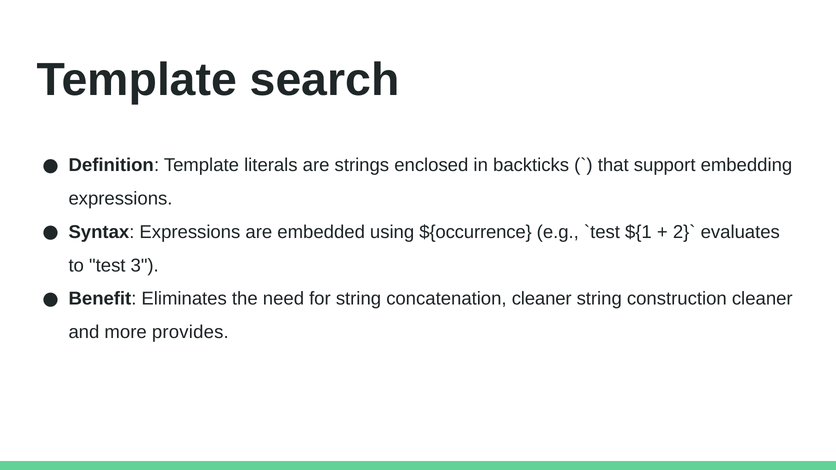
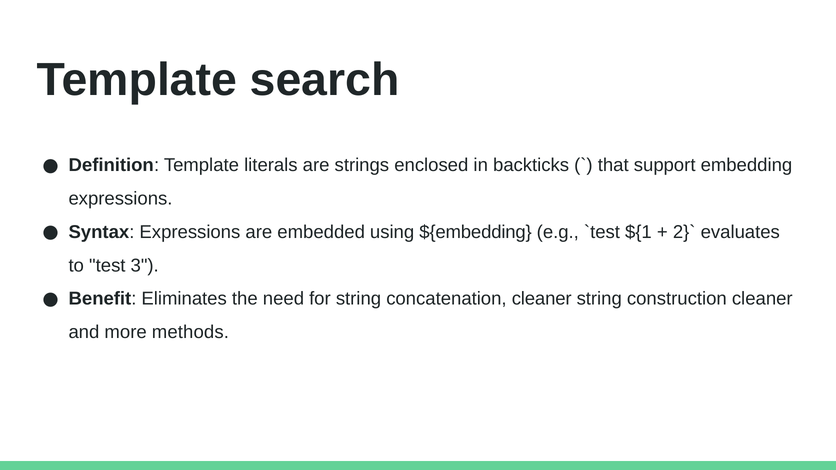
${occurrence: ${occurrence -> ${embedding
provides: provides -> methods
